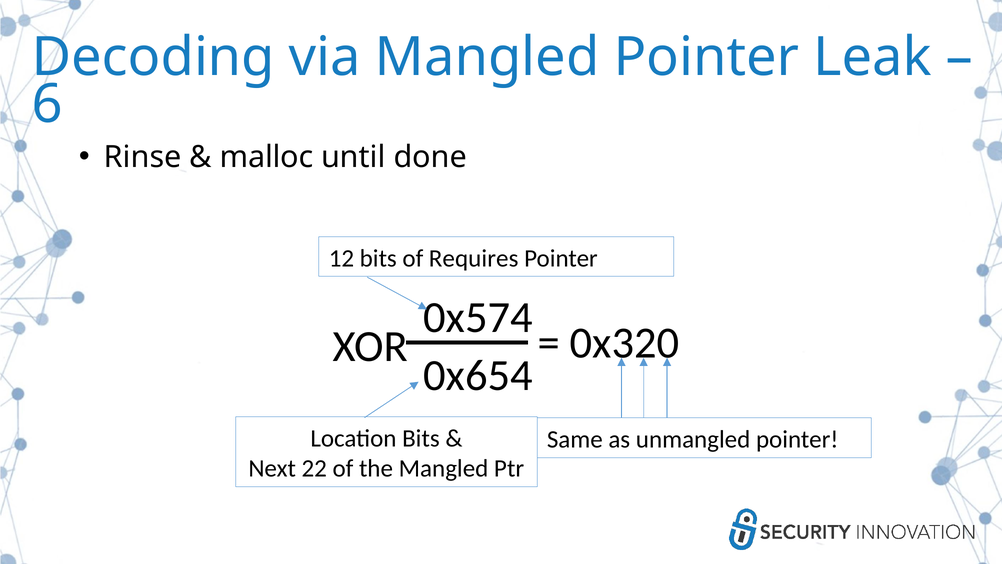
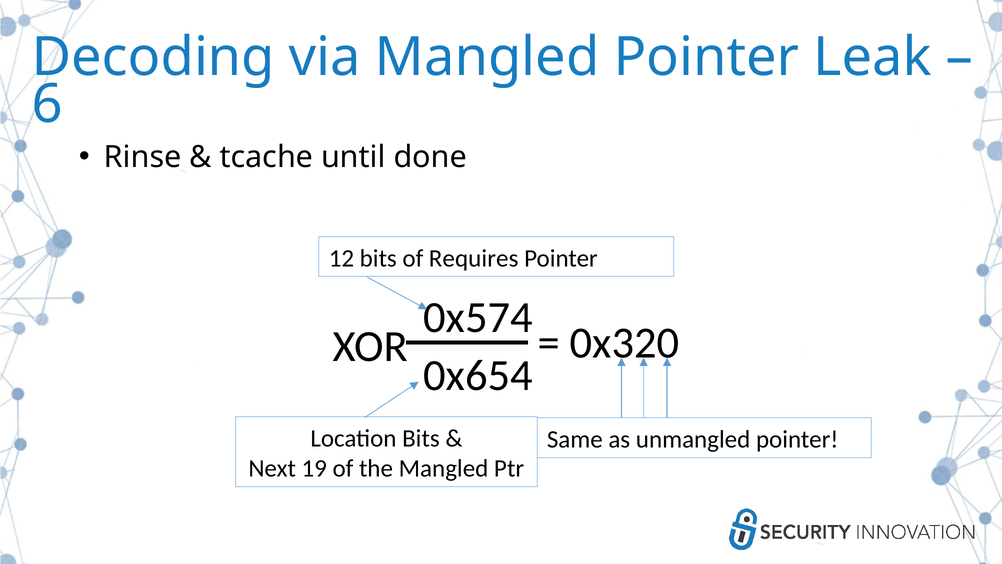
malloc: malloc -> tcache
22: 22 -> 19
